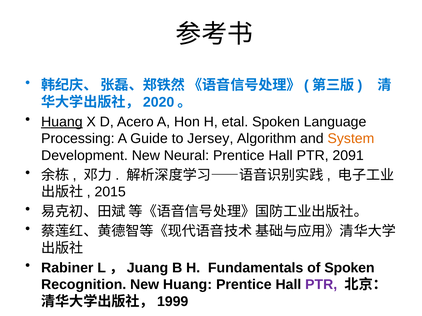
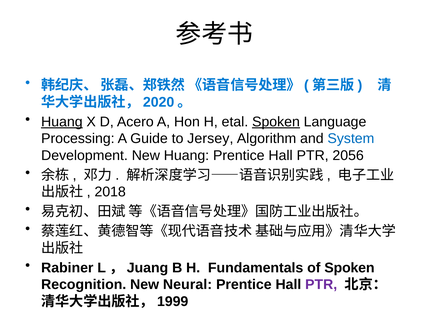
Spoken at (276, 122) underline: none -> present
System colour: orange -> blue
New Neural: Neural -> Huang
2091: 2091 -> 2056
2015: 2015 -> 2018
New Huang: Huang -> Neural
